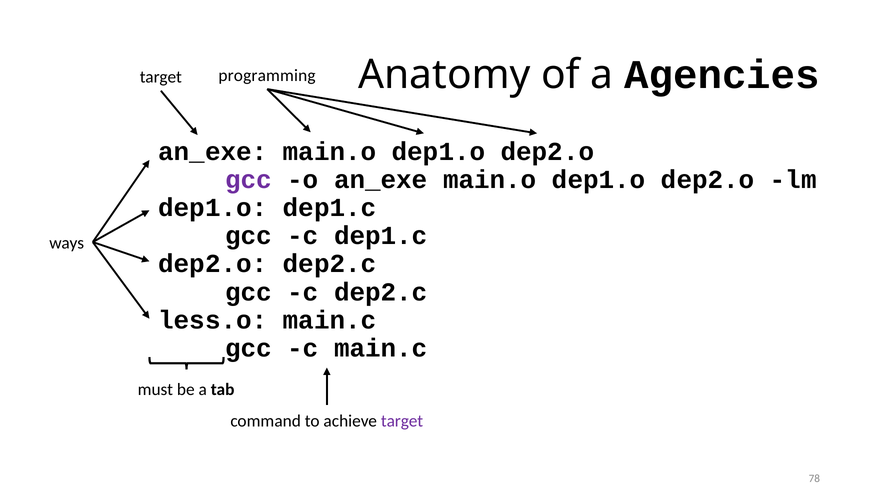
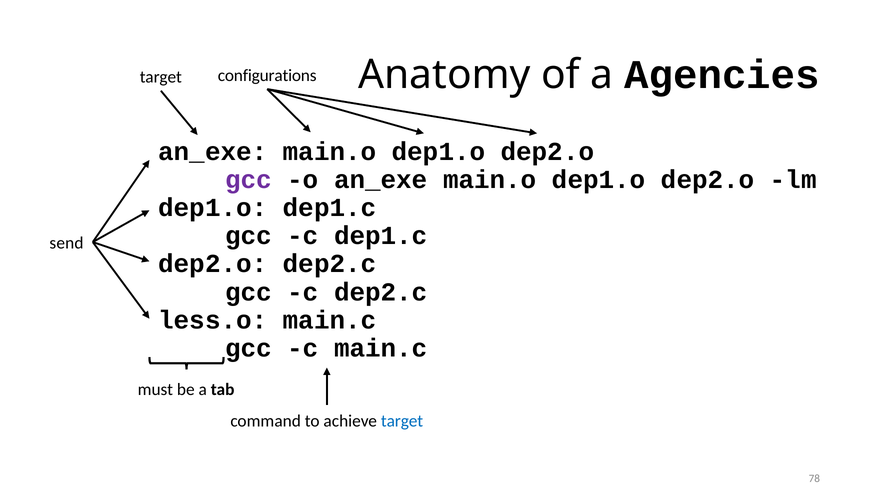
programming: programming -> configurations
ways: ways -> send
target at (402, 421) colour: purple -> blue
